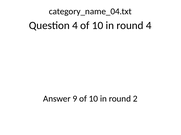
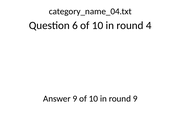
Question 4: 4 -> 6
round 2: 2 -> 9
